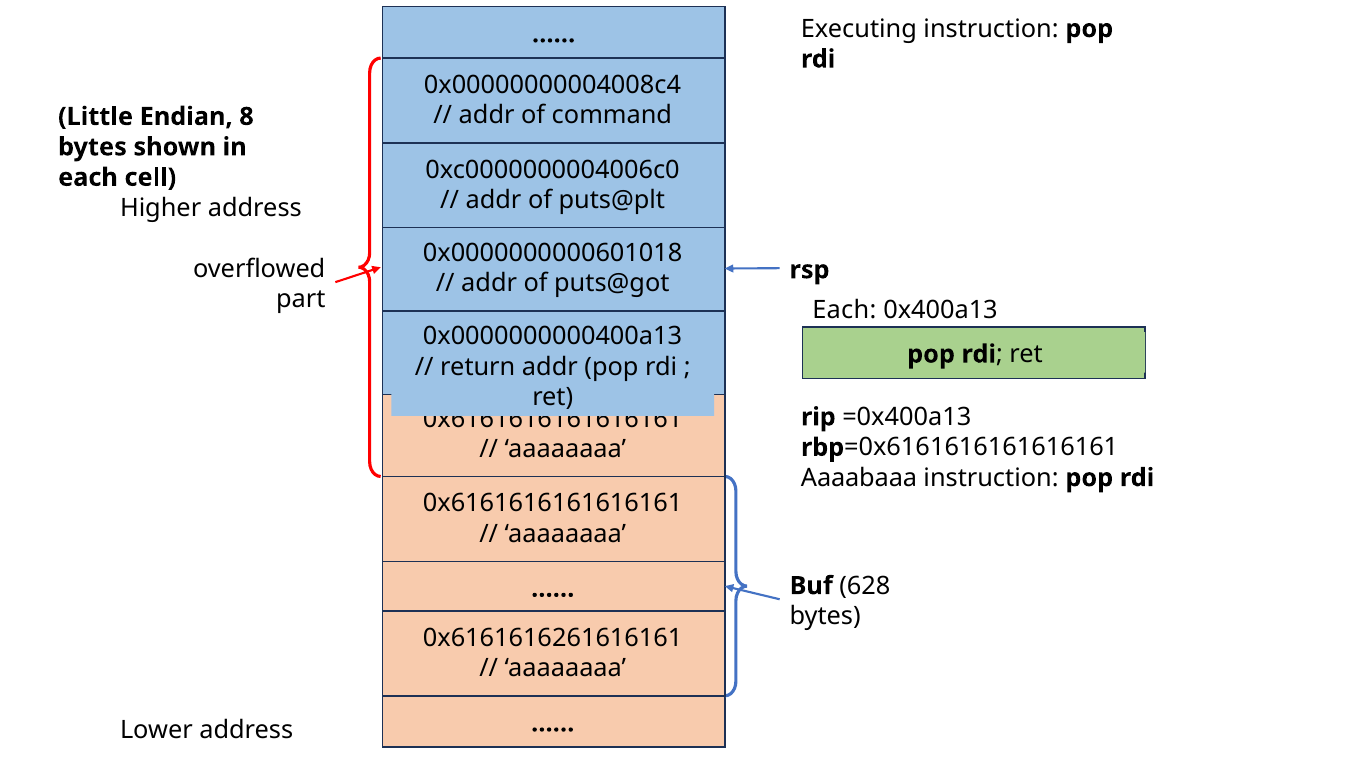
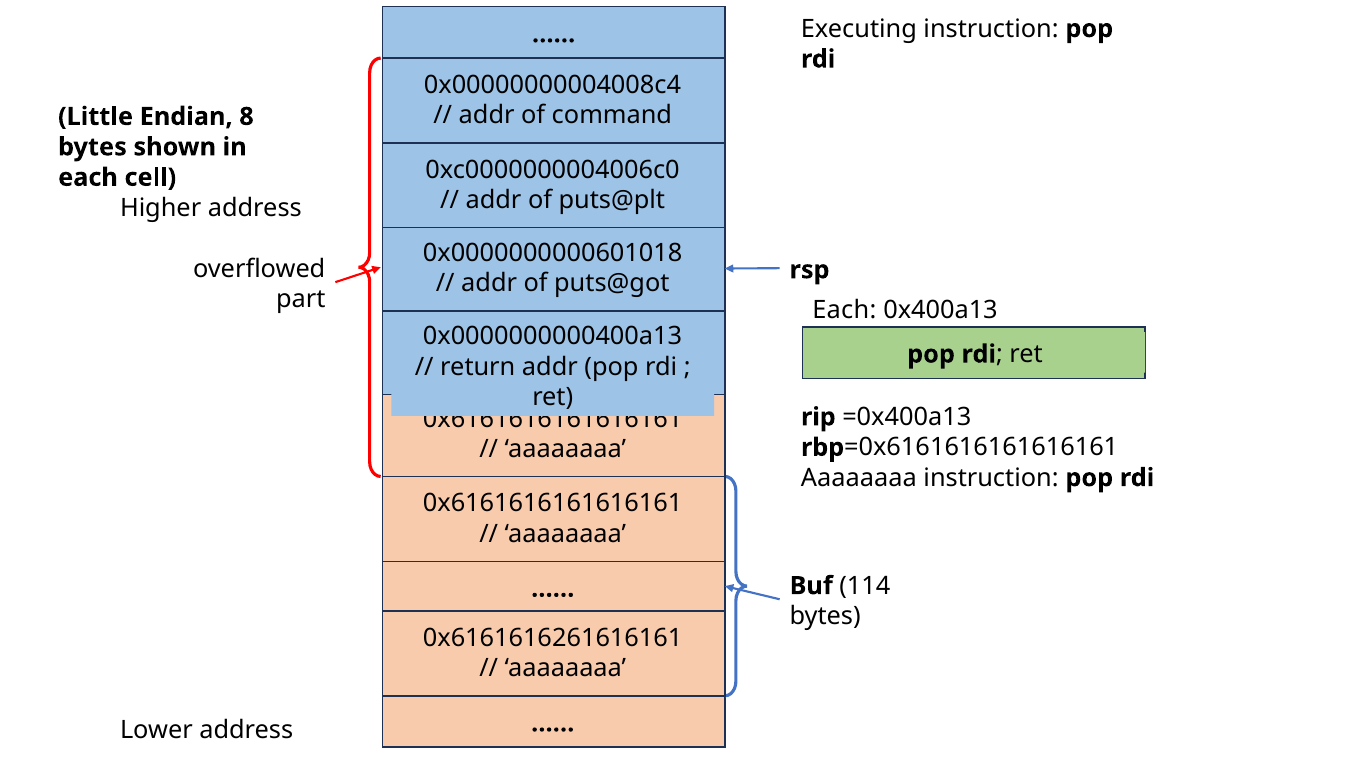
Aaaabaaa at (859, 478): Aaaabaaa -> Aaaaaaaa
628: 628 -> 114
